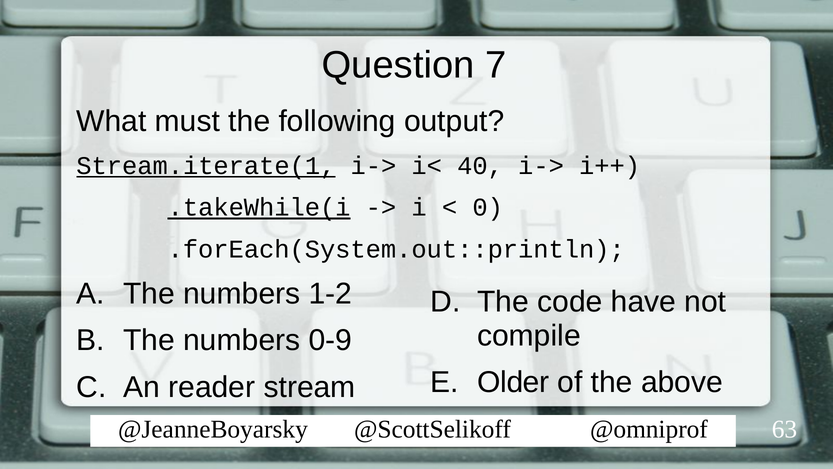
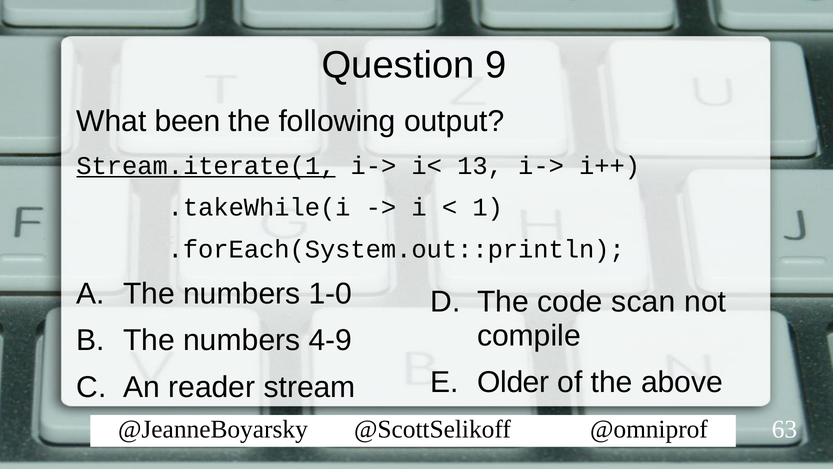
7: 7 -> 9
must: must -> been
40: 40 -> 13
.takeWhile(i underline: present -> none
0: 0 -> 1
1-2: 1-2 -> 1-0
have: have -> scan
0-9: 0-9 -> 4-9
